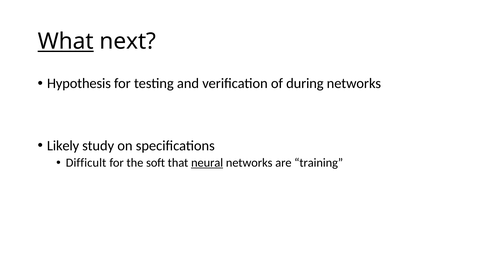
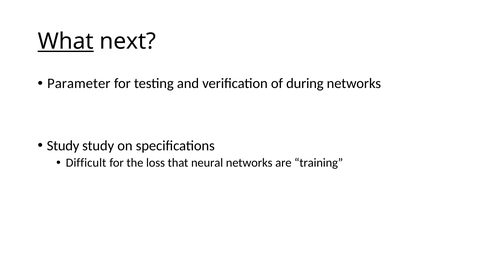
Hypothesis: Hypothesis -> Parameter
Likely at (63, 146): Likely -> Study
soft: soft -> loss
neural underline: present -> none
